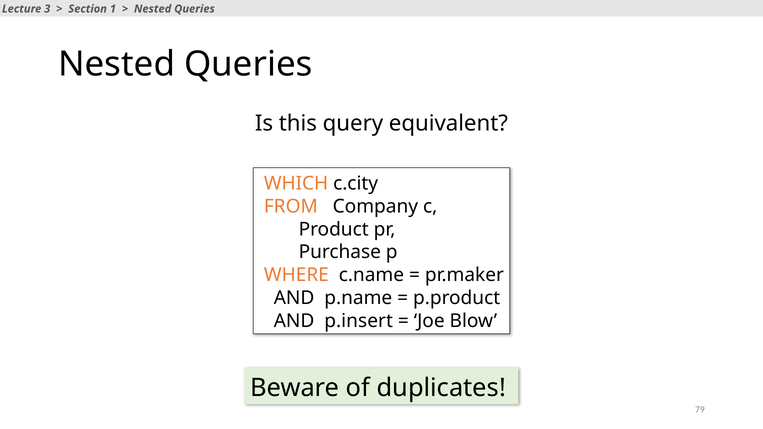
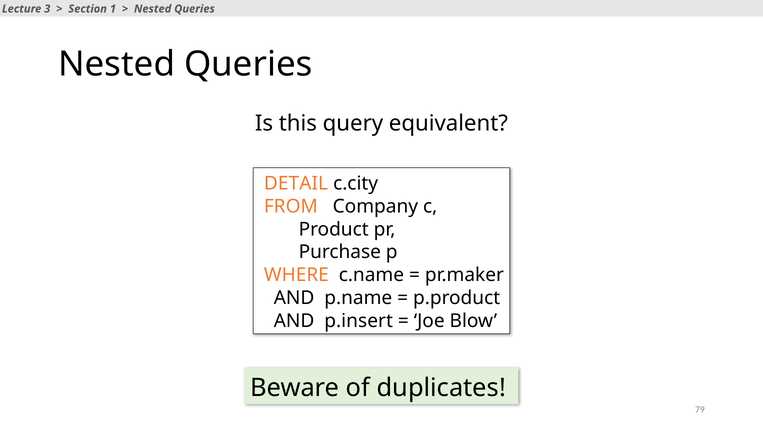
WHICH: WHICH -> DETAIL
